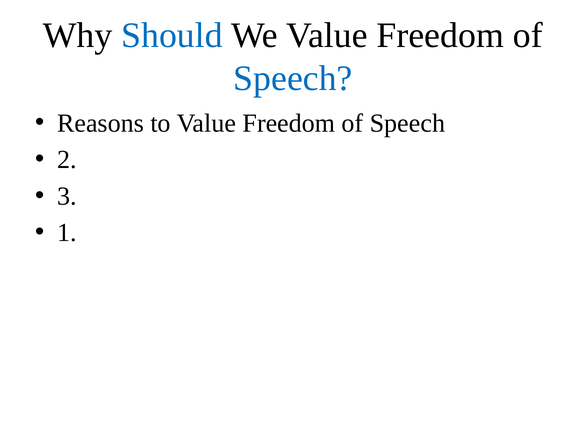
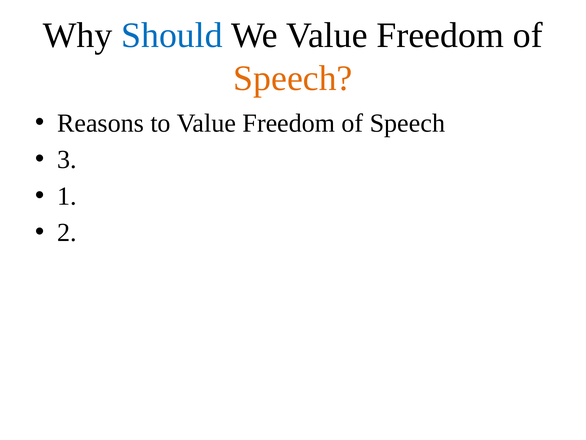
Speech at (293, 78) colour: blue -> orange
2: 2 -> 3
3: 3 -> 1
1: 1 -> 2
